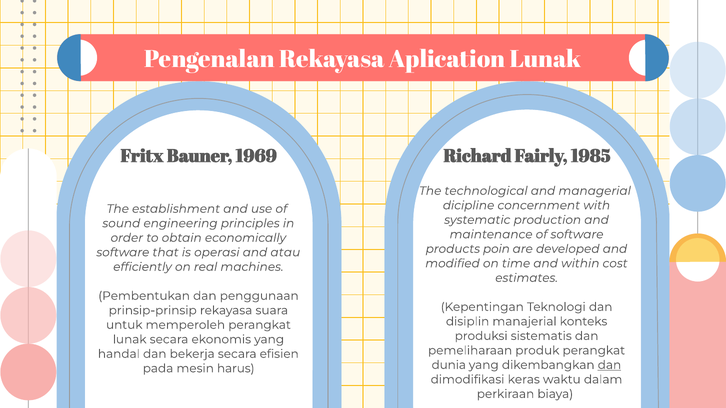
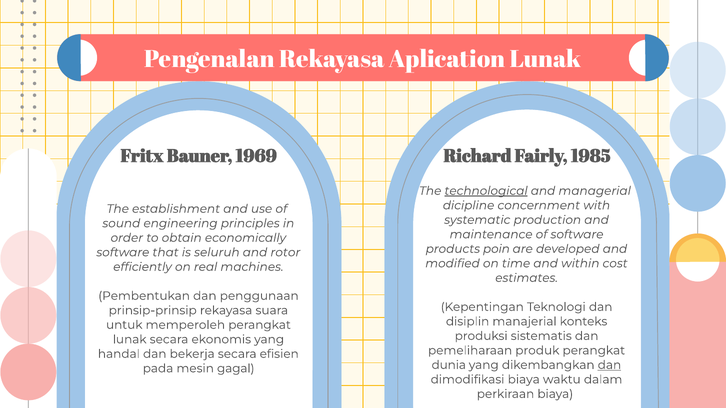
technological underline: none -> present
operasi: operasi -> seluruh
atau: atau -> rotor
harus: harus -> gagal
dimodifikasi keras: keras -> biaya
